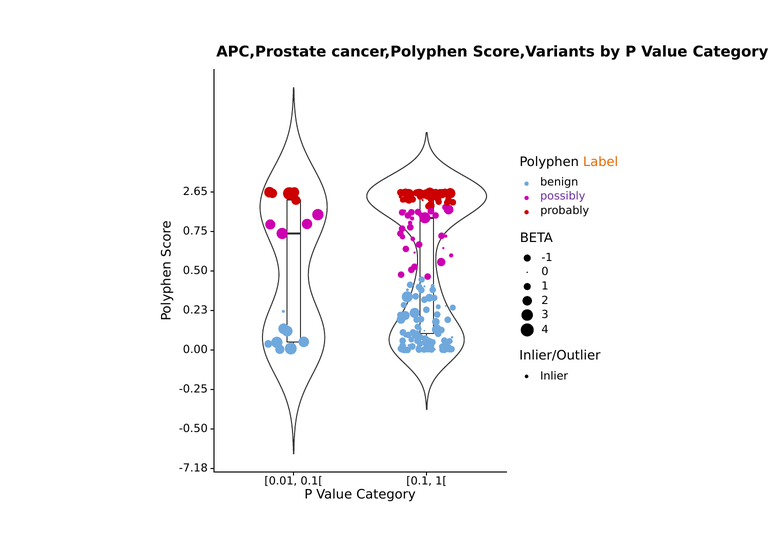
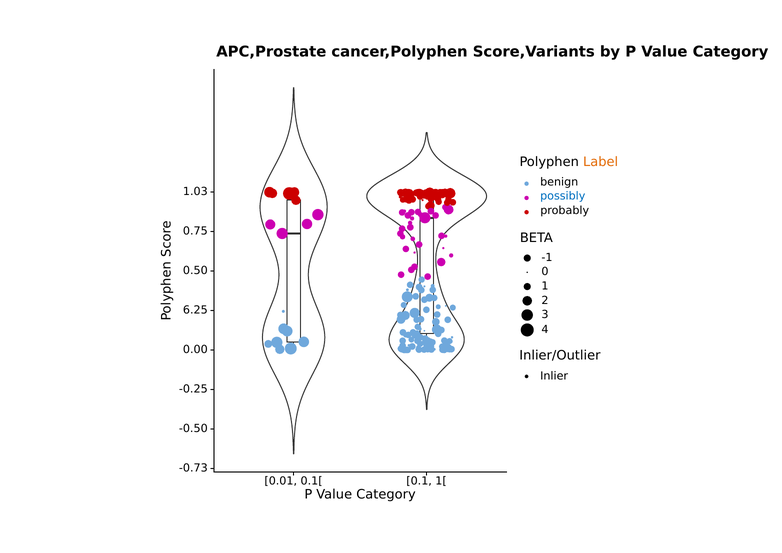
2.65: 2.65 -> 1.03
possibly colour: purple -> blue
0.23: 0.23 -> 6.25
-7.18: -7.18 -> -0.73
